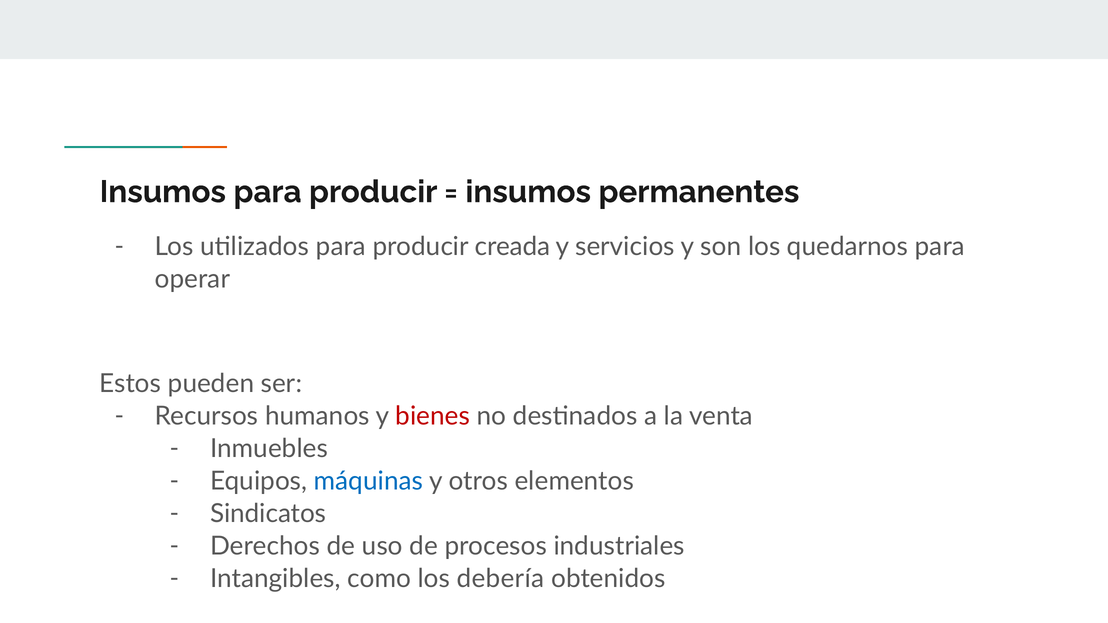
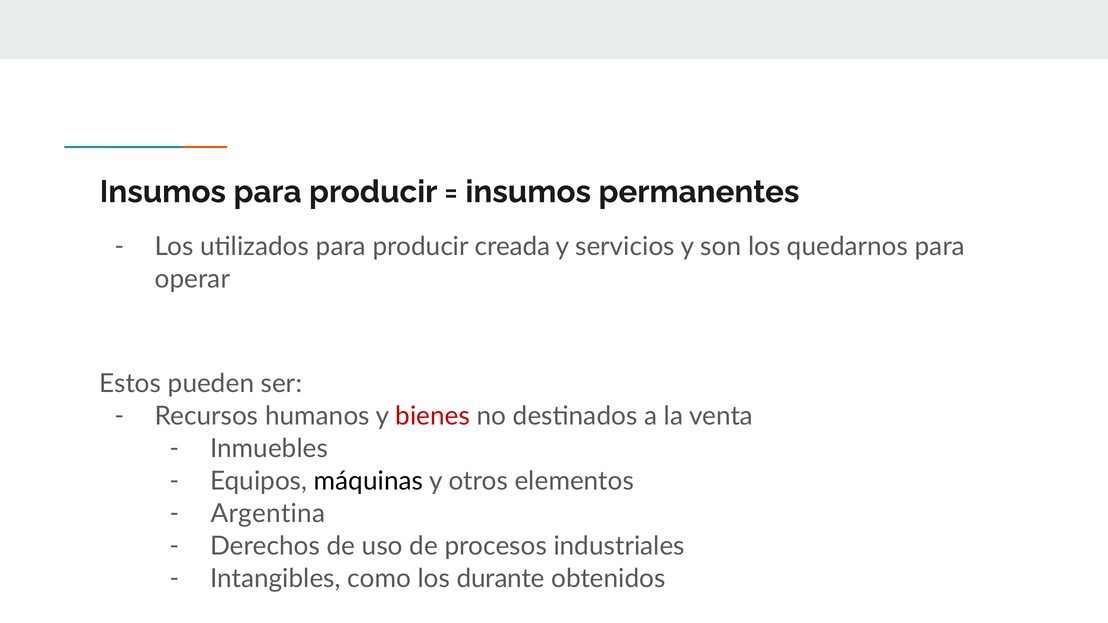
máquinas colour: blue -> black
Sindicatos: Sindicatos -> Argentina
debería: debería -> durante
